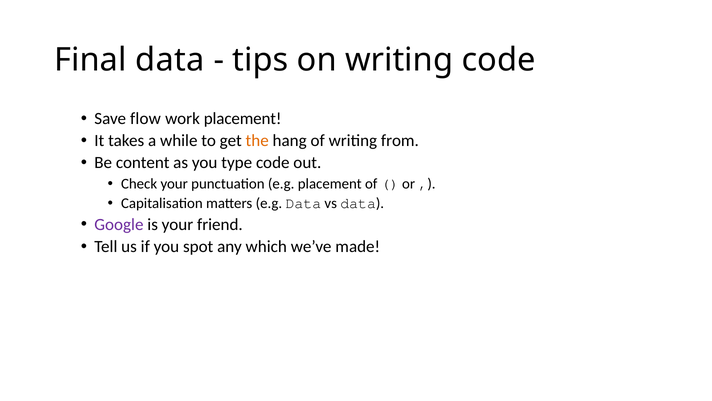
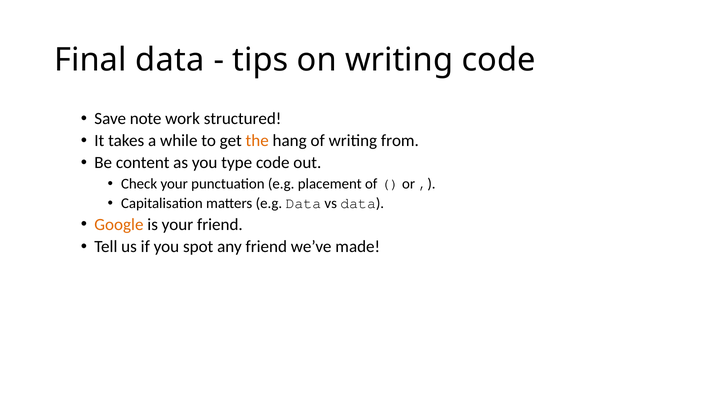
flow: flow -> note
work placement: placement -> structured
Google colour: purple -> orange
any which: which -> friend
